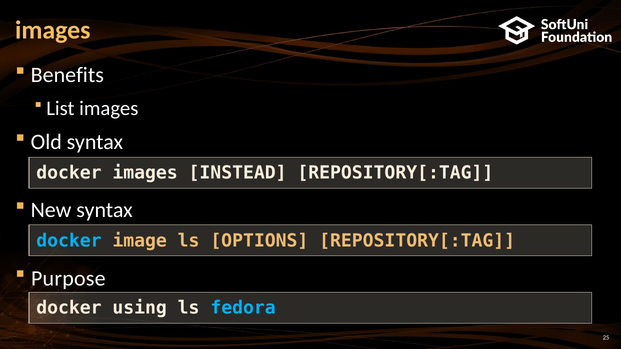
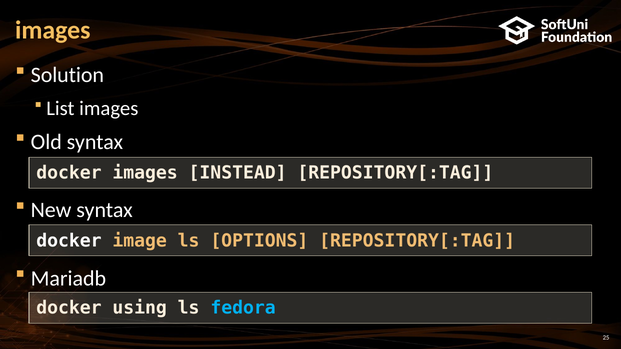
Benefits: Benefits -> Solution
docker at (69, 241) colour: light blue -> white
Purpose: Purpose -> Mariadb
